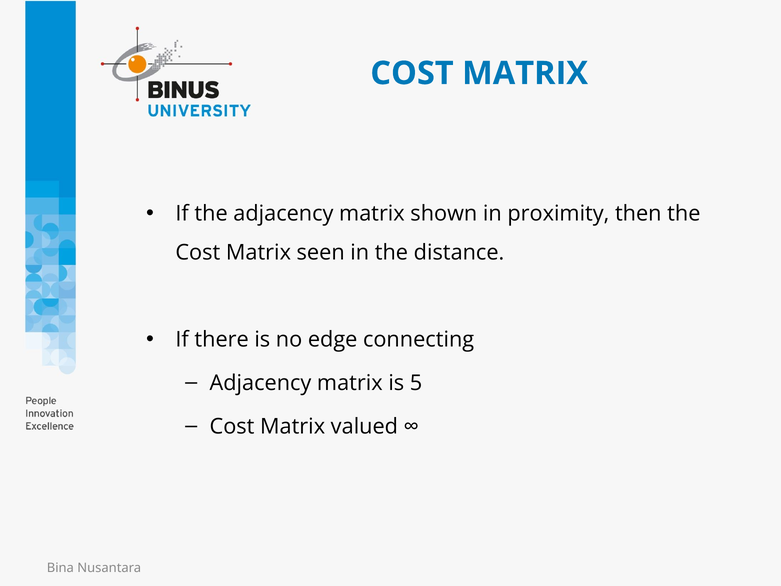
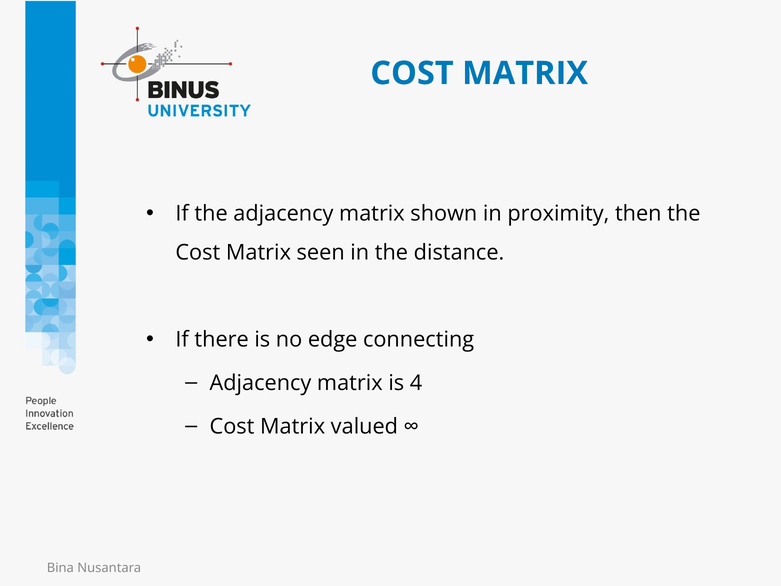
5: 5 -> 4
